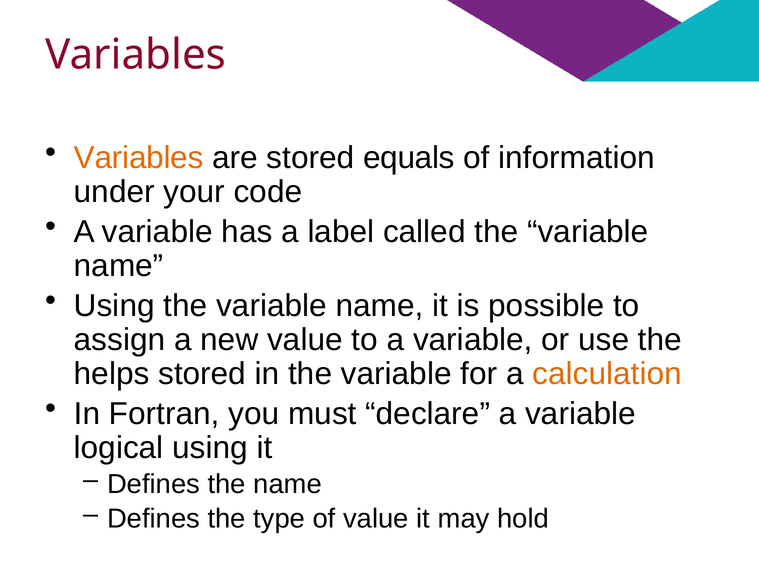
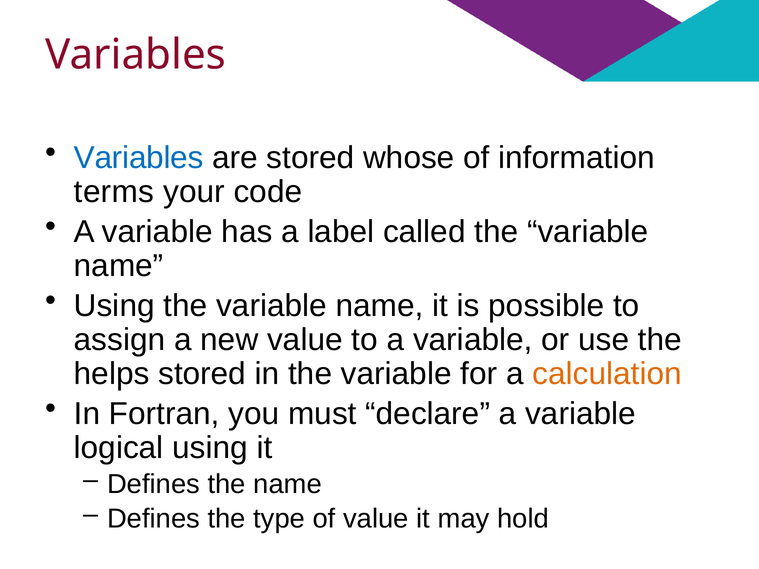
Variables at (139, 158) colour: orange -> blue
equals: equals -> whose
under: under -> terms
